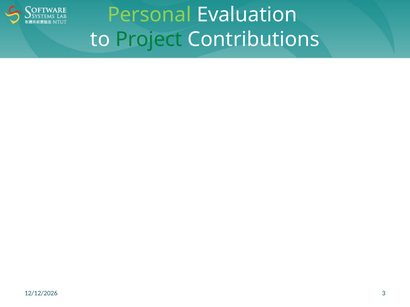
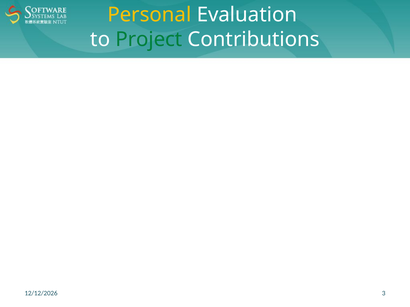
Personal colour: light green -> yellow
